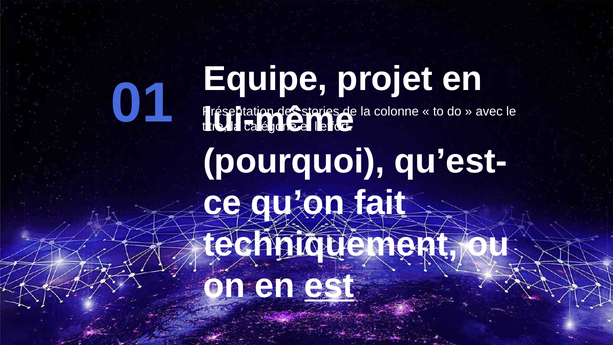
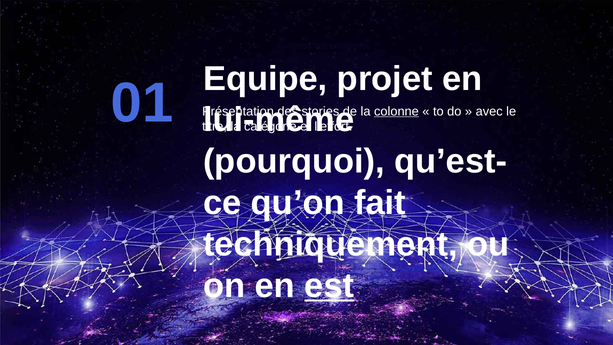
colonne underline: none -> present
